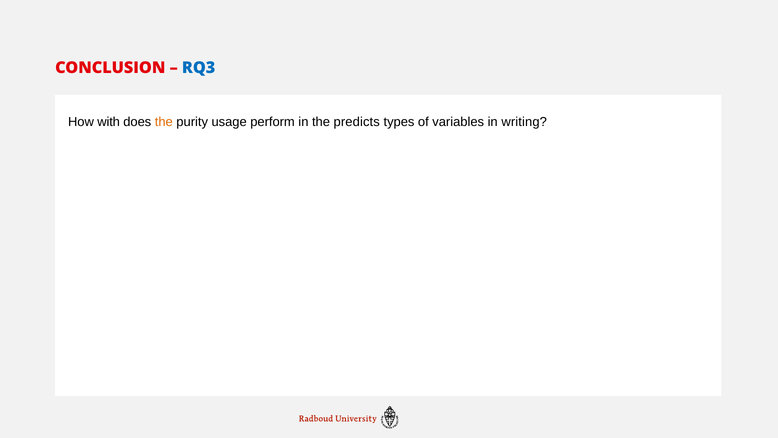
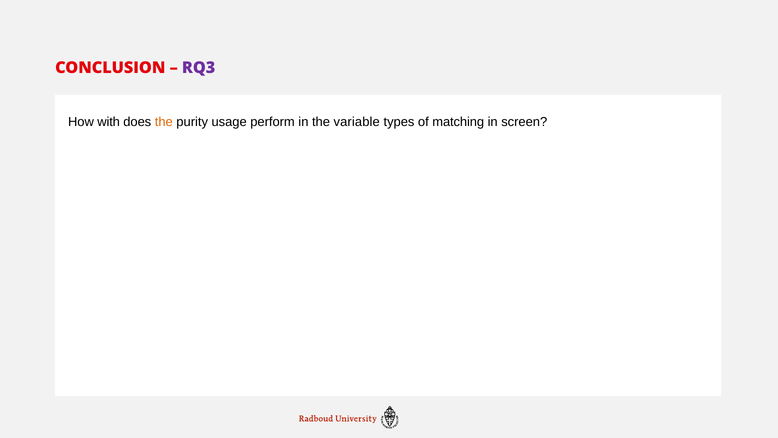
RQ3 colour: blue -> purple
predicts: predicts -> variable
variables: variables -> matching
writing: writing -> screen
